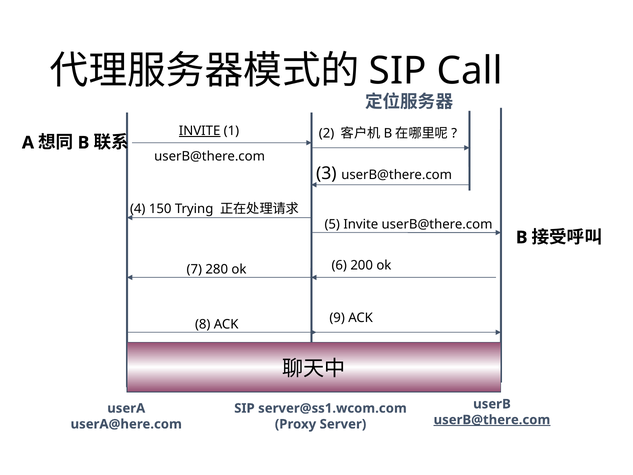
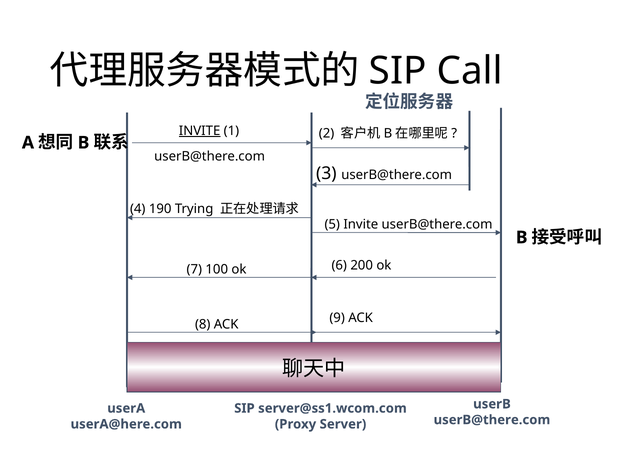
150: 150 -> 190
280: 280 -> 100
userB@there.com at (492, 420) underline: present -> none
